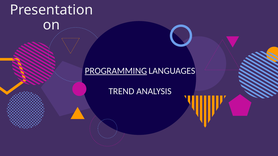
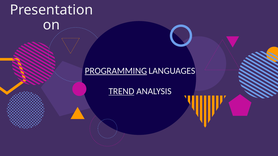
TREND underline: none -> present
